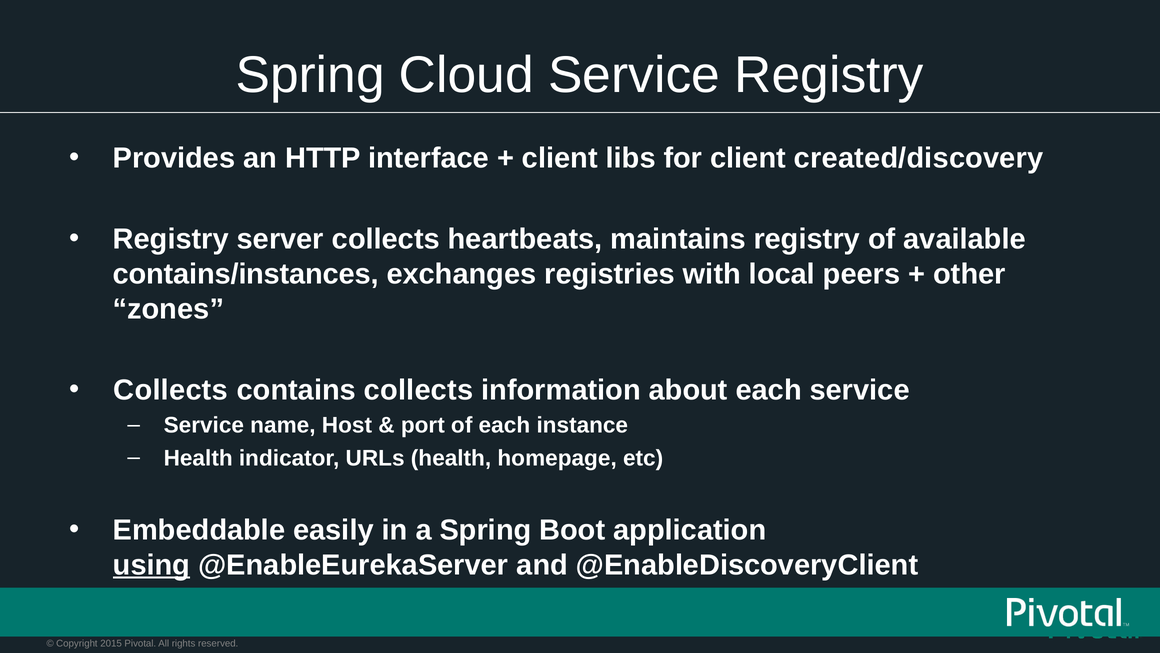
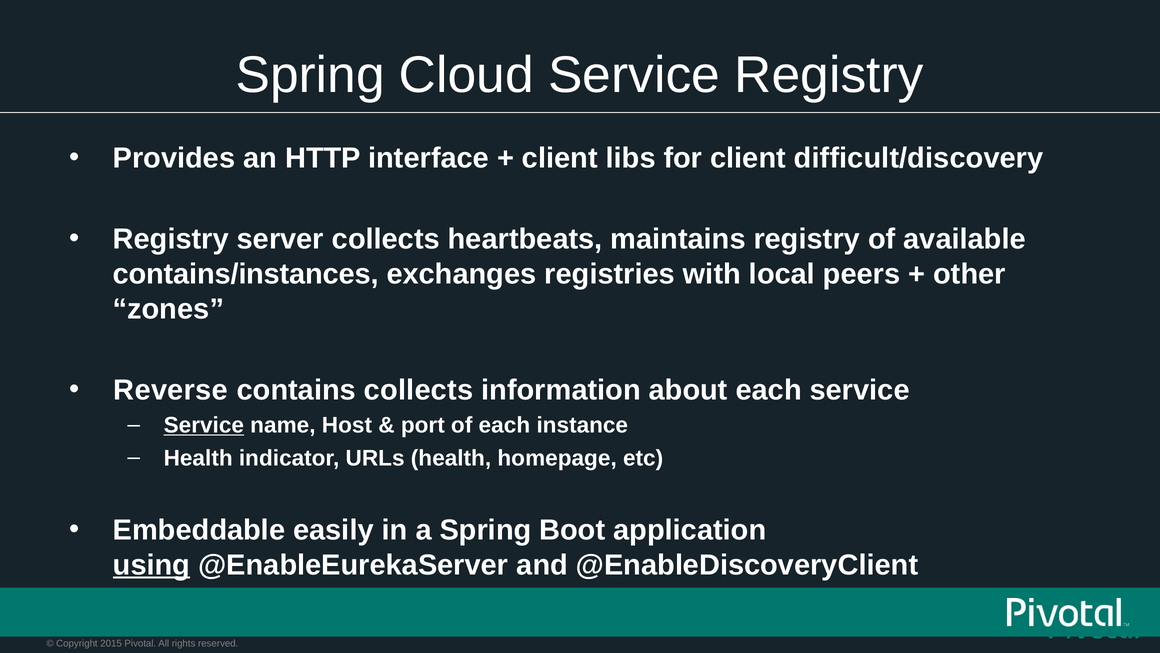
created/discovery: created/discovery -> difficult/discovery
Collects at (171, 390): Collects -> Reverse
Service at (204, 425) underline: none -> present
